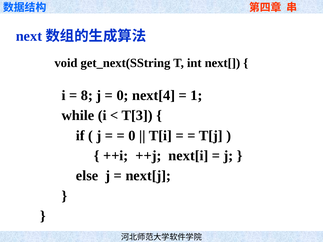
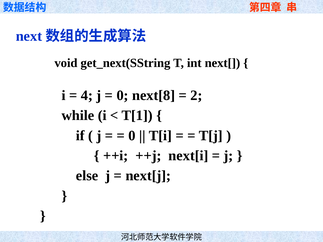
8: 8 -> 4
next[4: next[4 -> next[8
1: 1 -> 2
T[3: T[3 -> T[1
